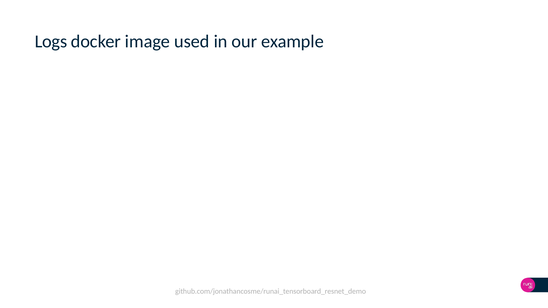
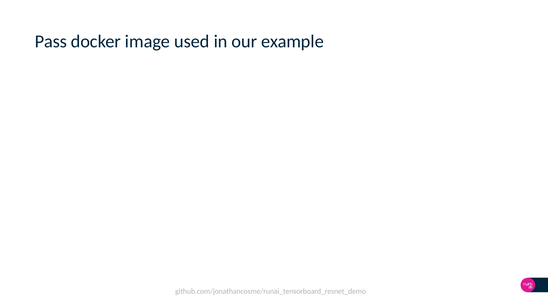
Logs: Logs -> Pass
